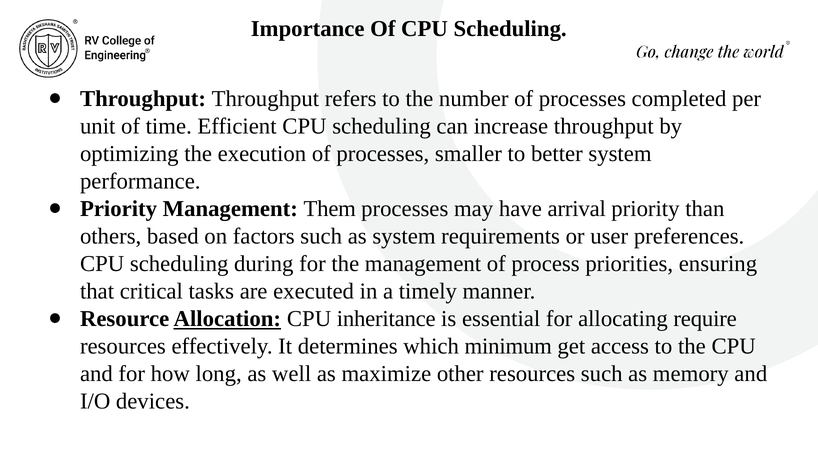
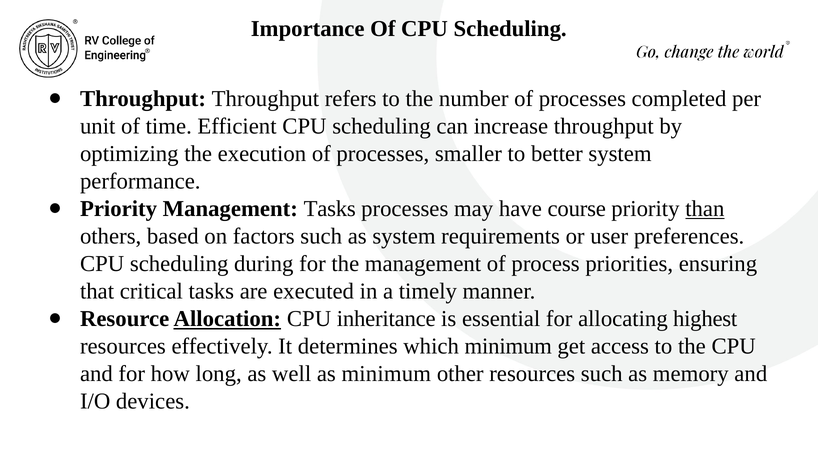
Management Them: Them -> Tasks
arrival: arrival -> course
than underline: none -> present
require: require -> highest
as maximize: maximize -> minimum
